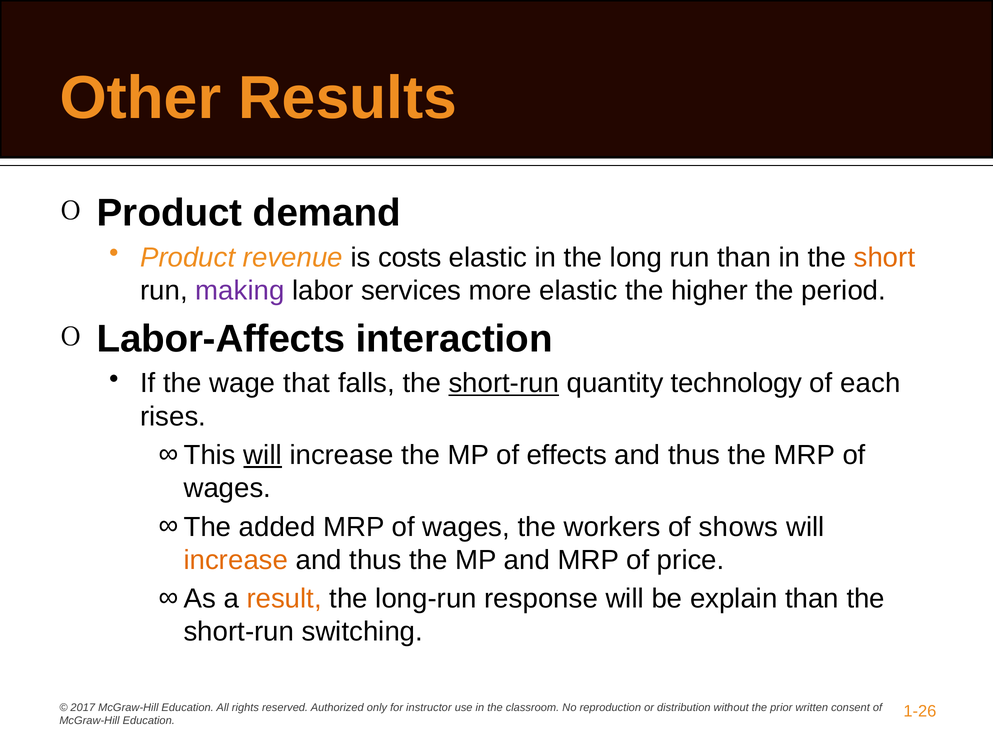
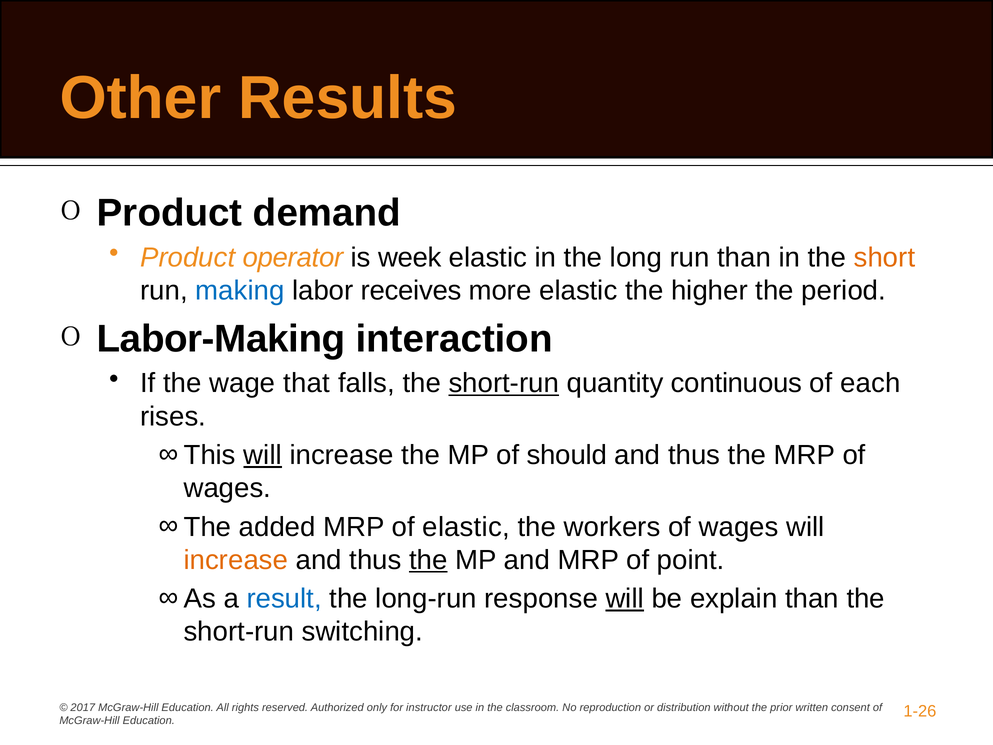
revenue: revenue -> operator
costs: costs -> week
making colour: purple -> blue
services: services -> receives
Labor-Affects: Labor-Affects -> Labor-Making
technology: technology -> continuous
effects: effects -> should
wages at (466, 527): wages -> elastic
shows at (739, 527): shows -> wages
the at (428, 560) underline: none -> present
price: price -> point
result colour: orange -> blue
will at (625, 598) underline: none -> present
